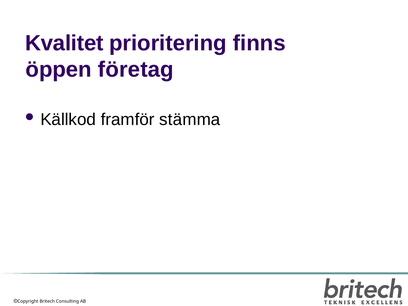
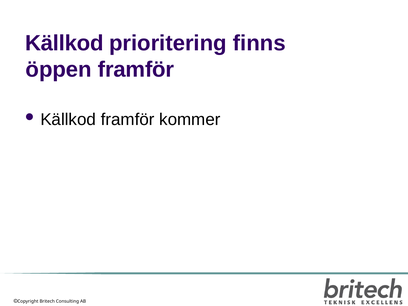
Kvalitet at (64, 43): Kvalitet -> Källkod
öppen företag: företag -> framför
stämma: stämma -> kommer
